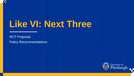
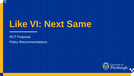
Three: Three -> Same
